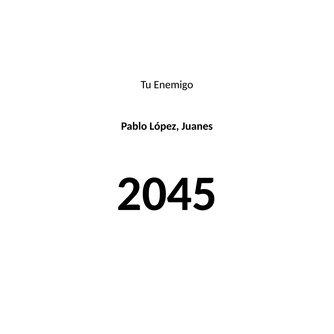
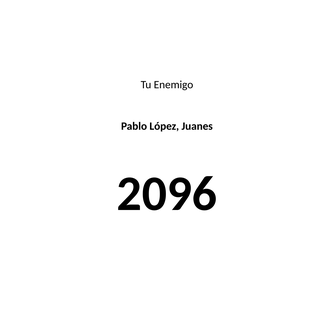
2045: 2045 -> 2096
